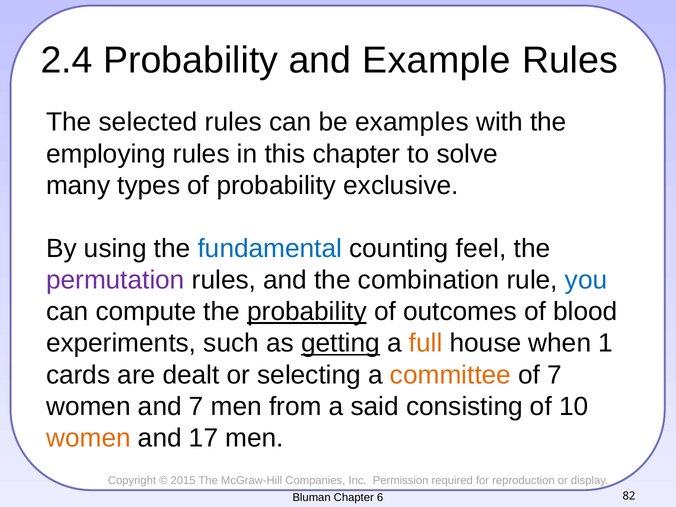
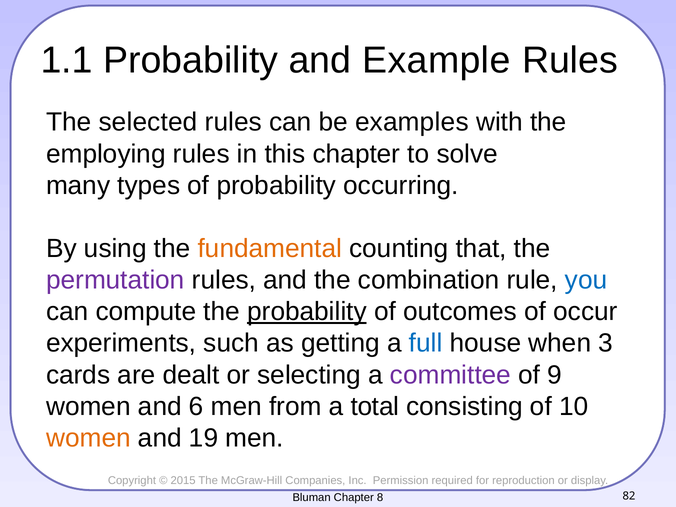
2.4: 2.4 -> 1.1
exclusive: exclusive -> occurring
fundamental colour: blue -> orange
feel: feel -> that
blood: blood -> occur
getting underline: present -> none
full colour: orange -> blue
1: 1 -> 3
committee colour: orange -> purple
of 7: 7 -> 9
and 7: 7 -> 6
said: said -> total
17: 17 -> 19
6: 6 -> 8
